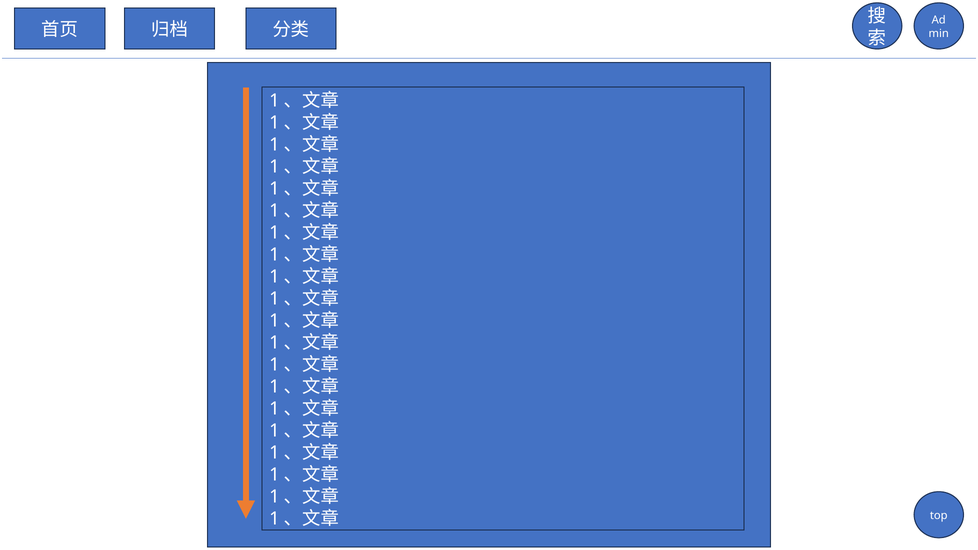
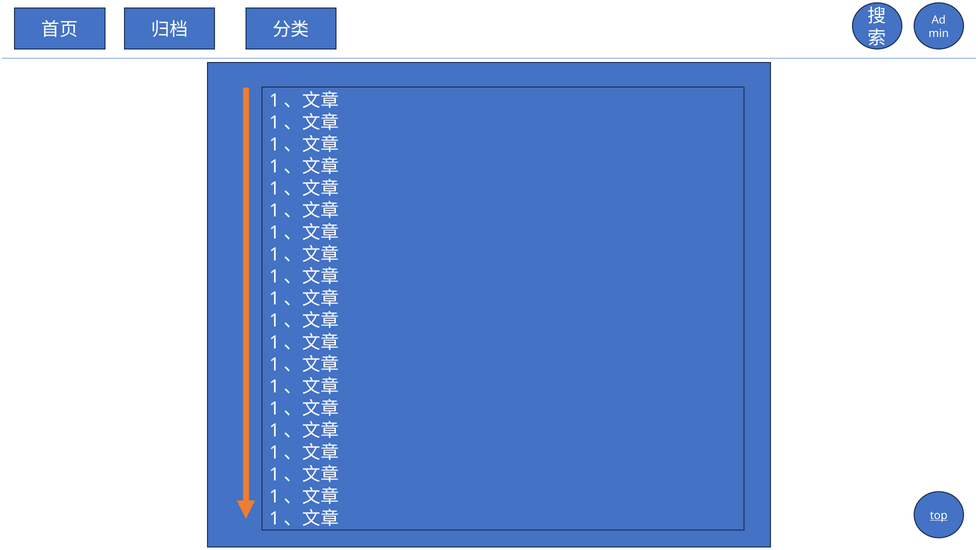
top underline: none -> present
